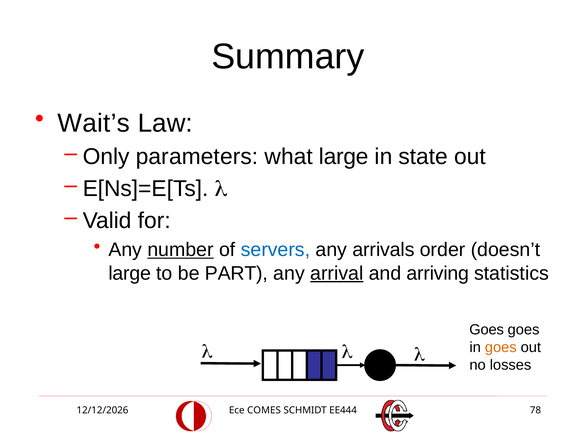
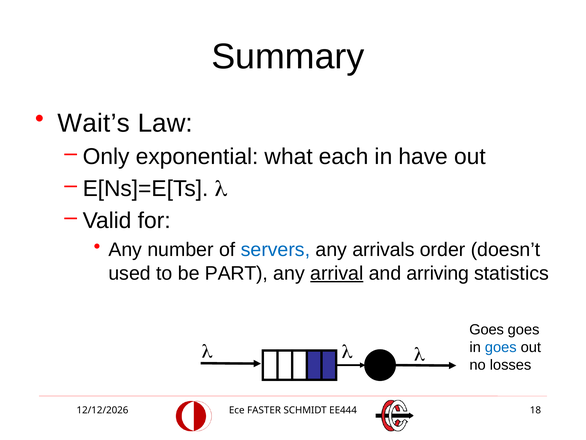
parameters: parameters -> exponential
what large: large -> each
state: state -> have
number underline: present -> none
large at (130, 273): large -> used
goes at (501, 347) colour: orange -> blue
COMES: COMES -> FASTER
78: 78 -> 18
